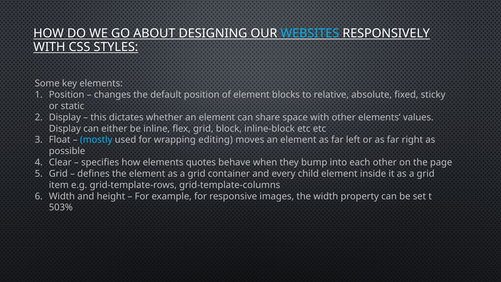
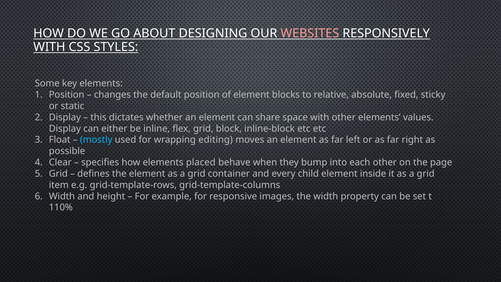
WEBSITES colour: light blue -> pink
quotes: quotes -> placed
503%: 503% -> 110%
